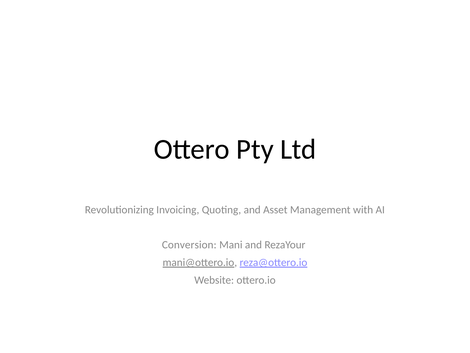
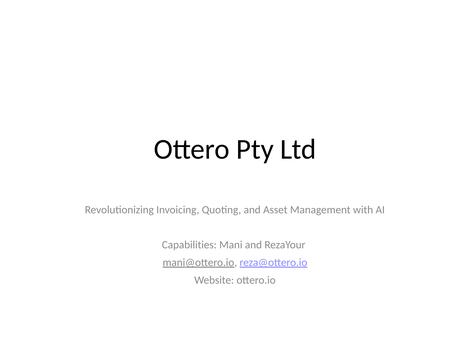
Conversion: Conversion -> Capabilities
